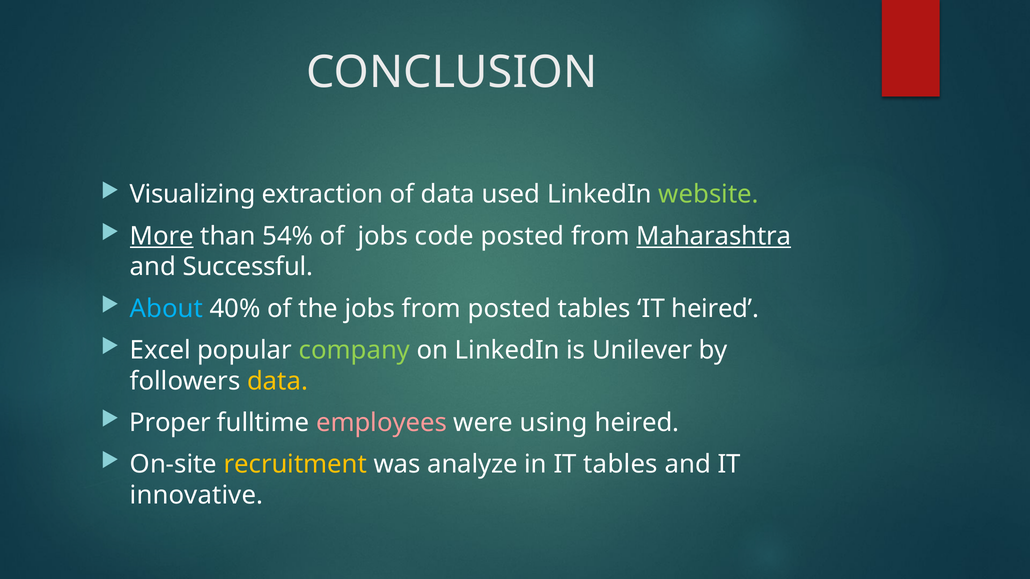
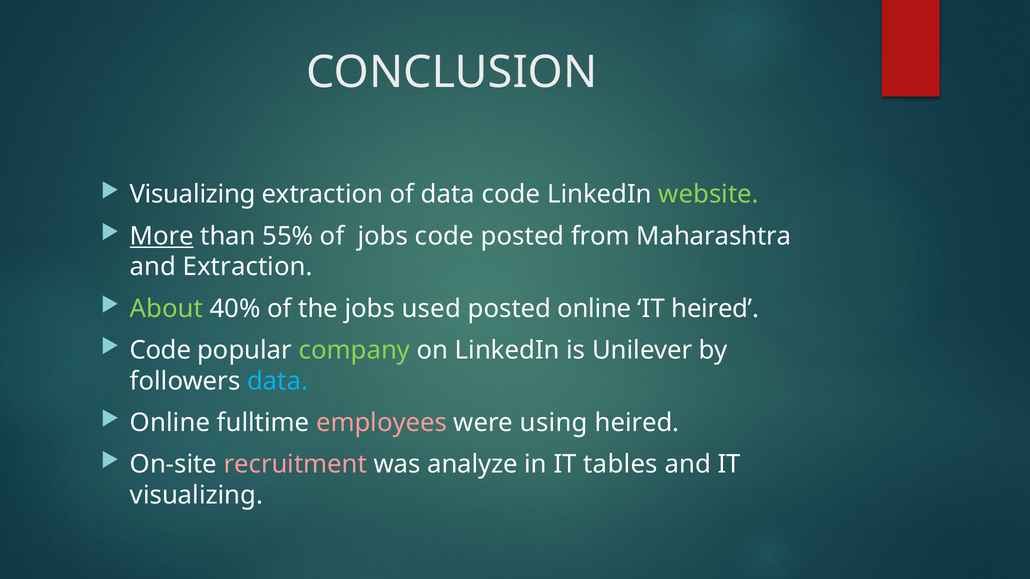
data used: used -> code
54%: 54% -> 55%
Maharashtra underline: present -> none
and Successful: Successful -> Extraction
About colour: light blue -> light green
jobs from: from -> used
posted tables: tables -> online
Excel at (160, 350): Excel -> Code
data at (278, 381) colour: yellow -> light blue
Proper at (170, 423): Proper -> Online
recruitment colour: yellow -> pink
innovative at (196, 495): innovative -> visualizing
